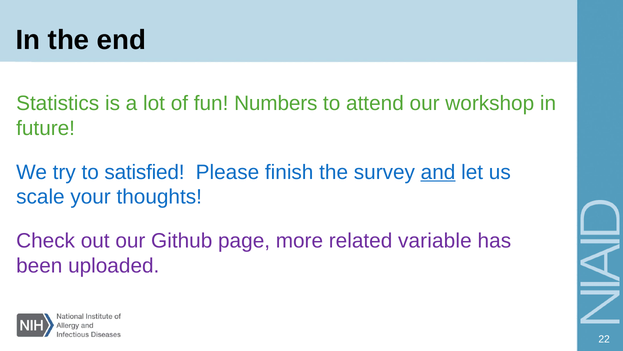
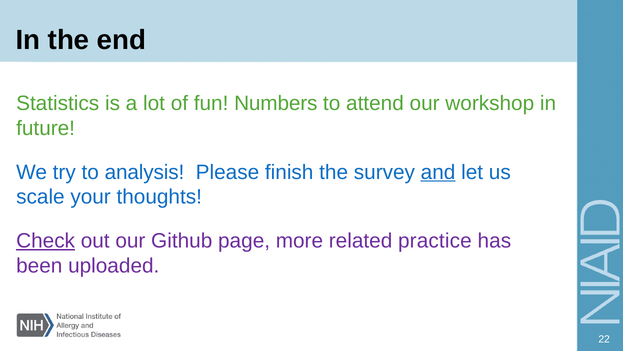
satisfied: satisfied -> analysis
Check underline: none -> present
variable: variable -> practice
